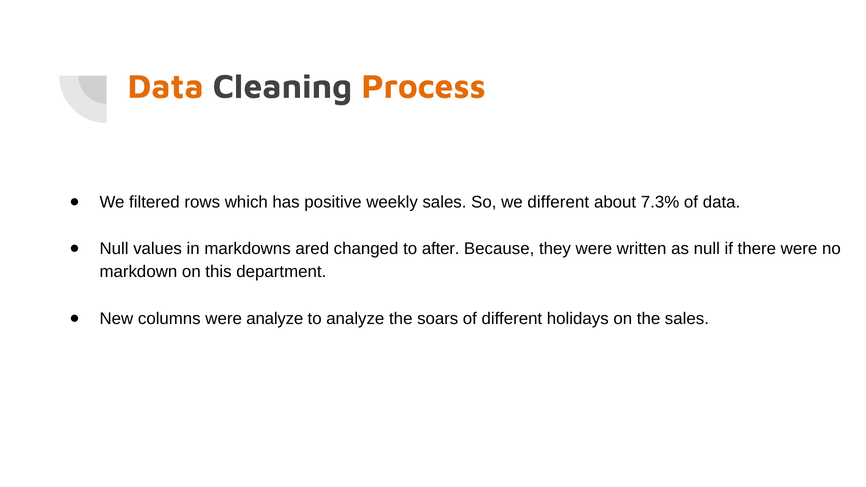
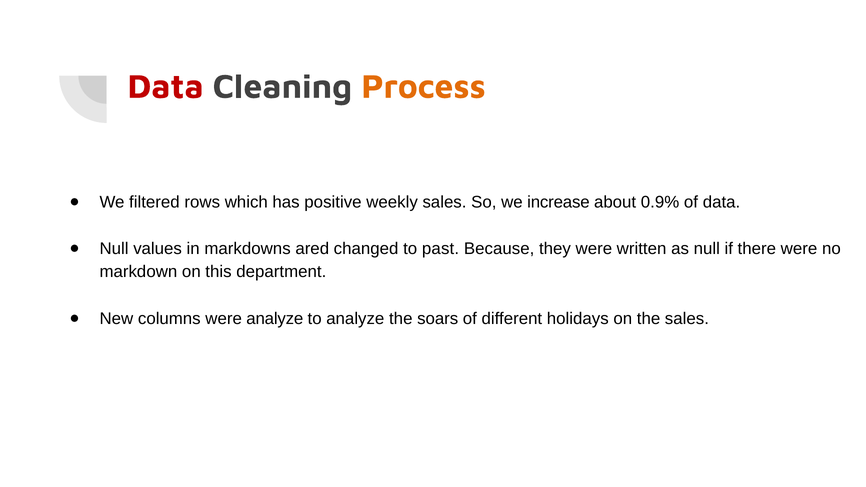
Data at (166, 87) colour: orange -> red
we different: different -> increase
7.3%: 7.3% -> 0.9%
after: after -> past
